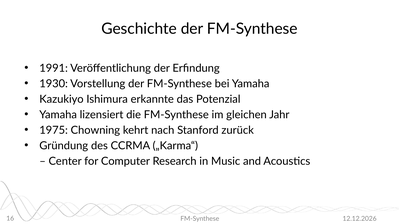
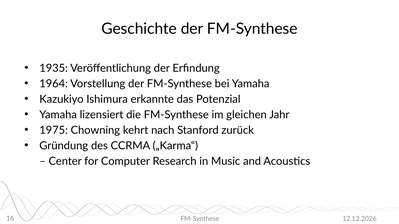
1991: 1991 -> 1935
1930: 1930 -> 1964
